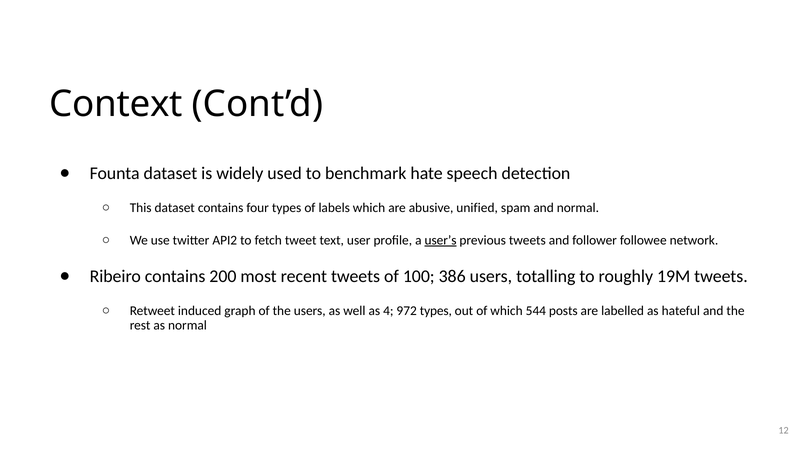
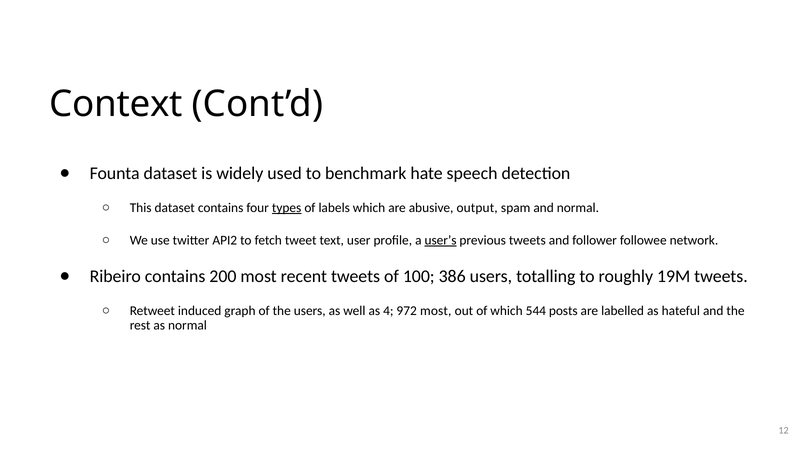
types at (287, 208) underline: none -> present
unified: unified -> output
972 types: types -> most
